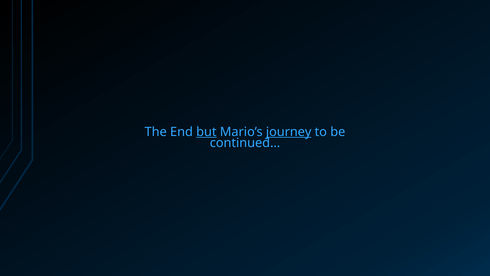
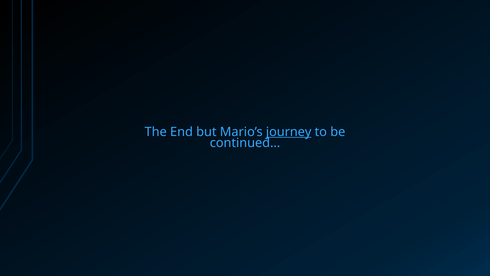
but underline: present -> none
